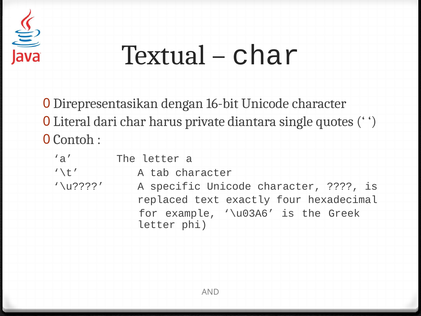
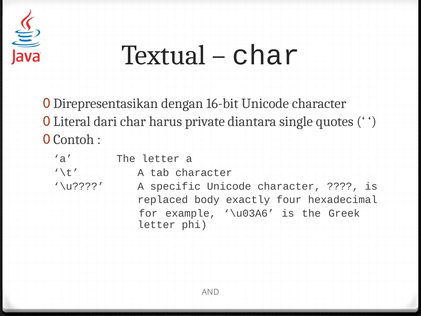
text: text -> body
